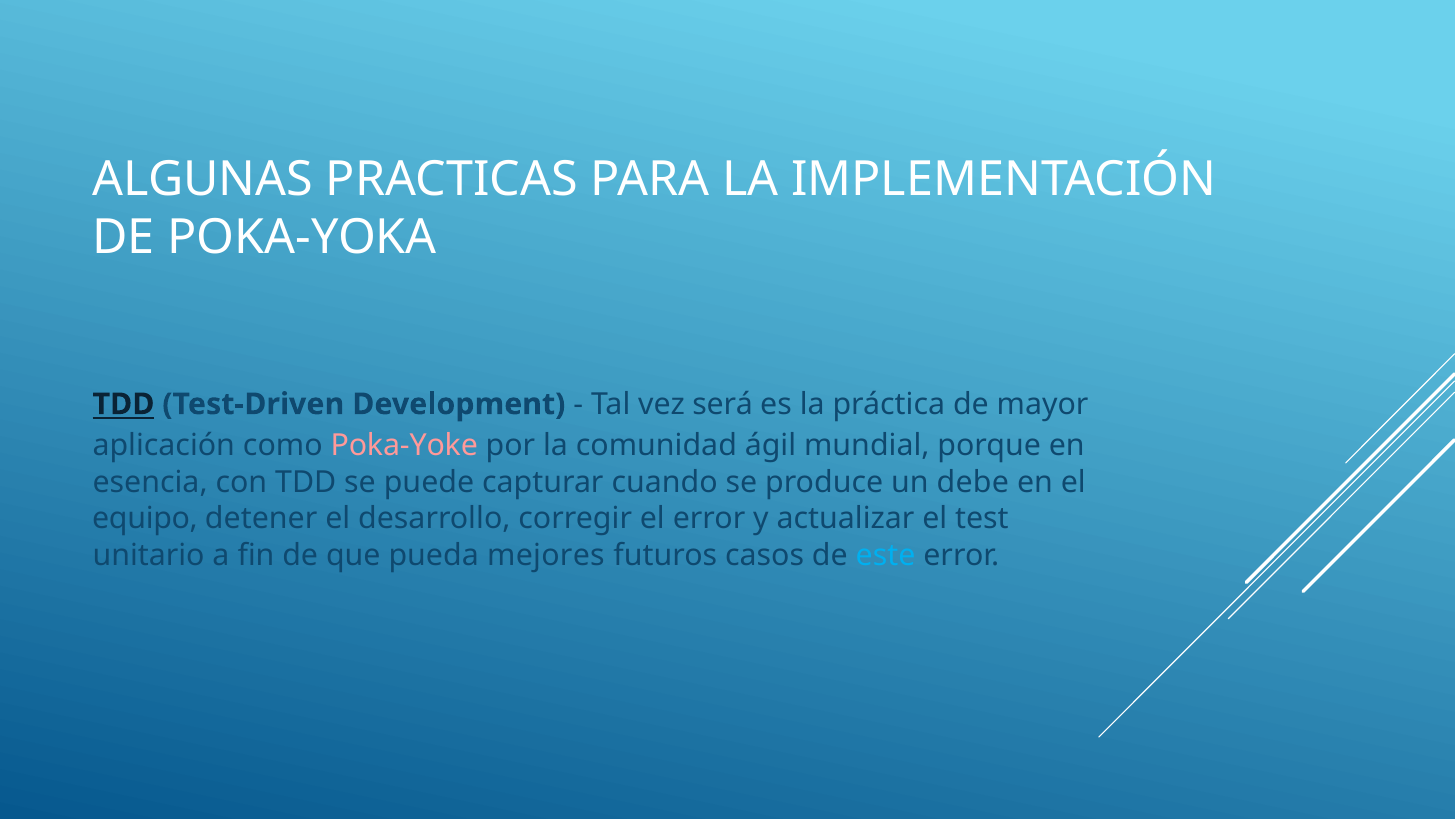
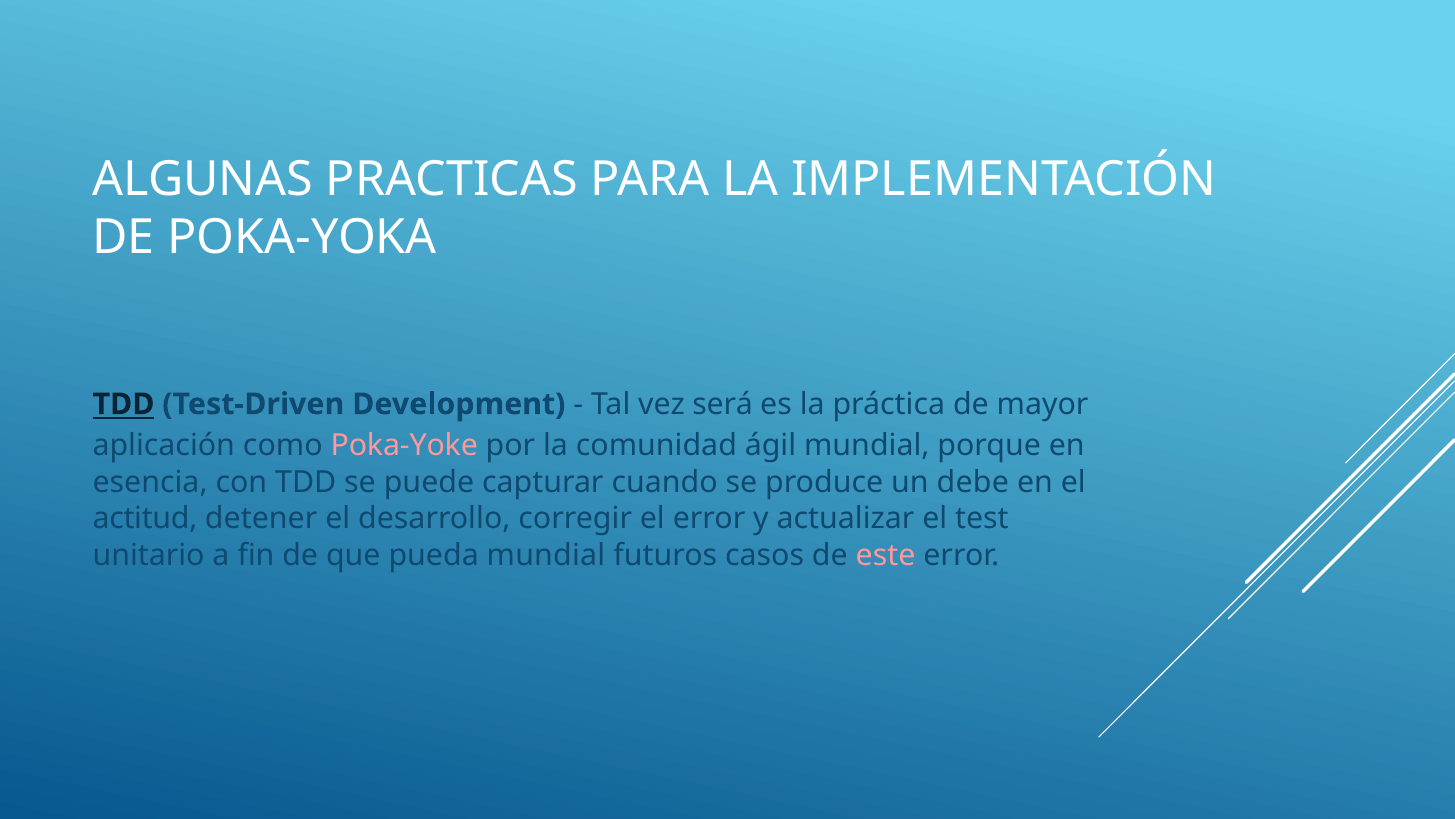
equipo: equipo -> actitud
pueda mejores: mejores -> mundial
este colour: light blue -> pink
